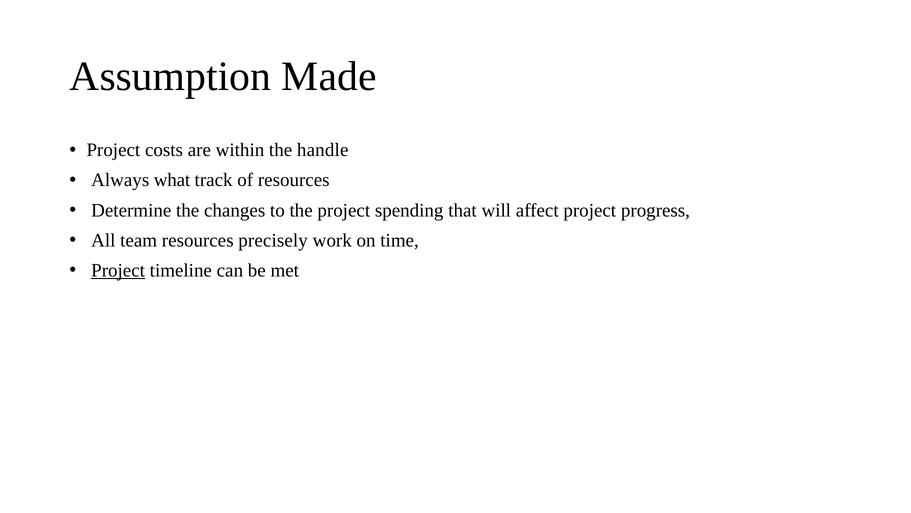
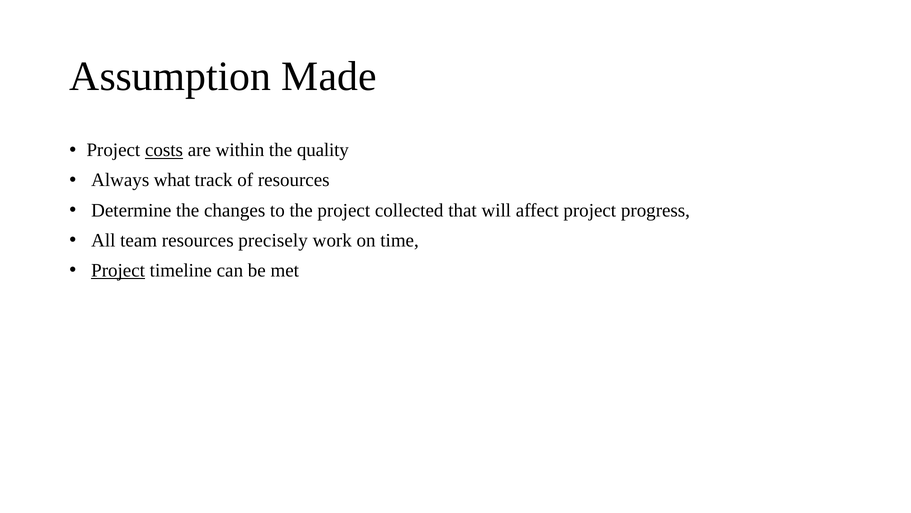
costs underline: none -> present
handle: handle -> quality
spending: spending -> collected
